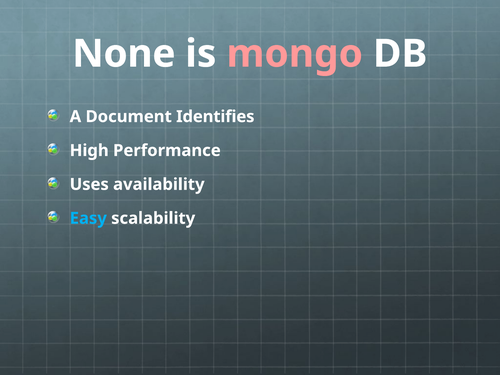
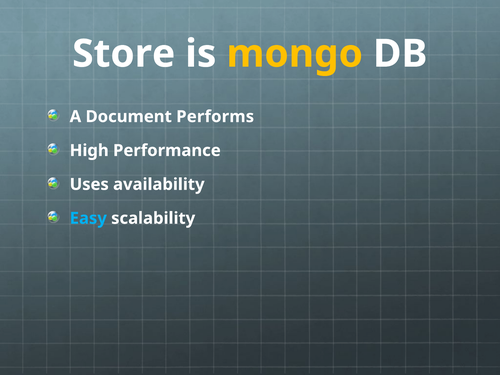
None: None -> Store
mongo colour: pink -> yellow
Identifies: Identifies -> Performs
